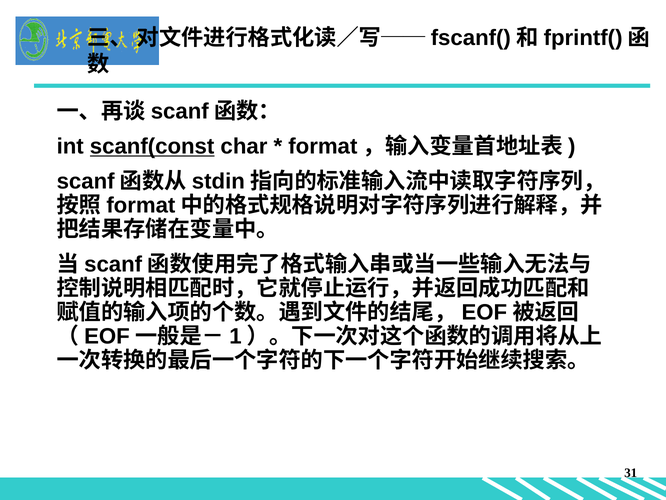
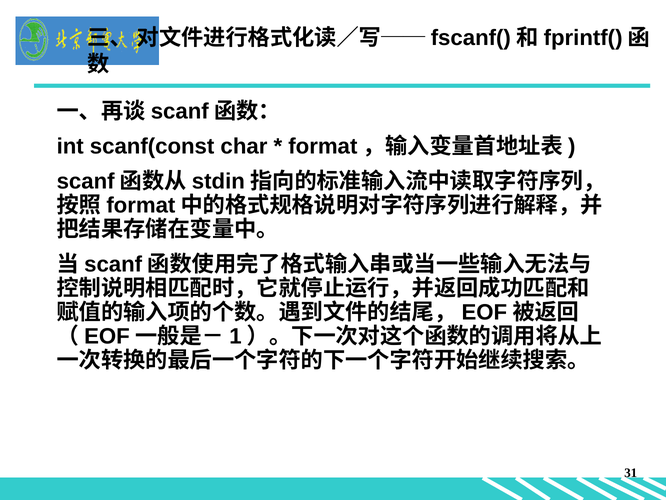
scanf(const underline: present -> none
